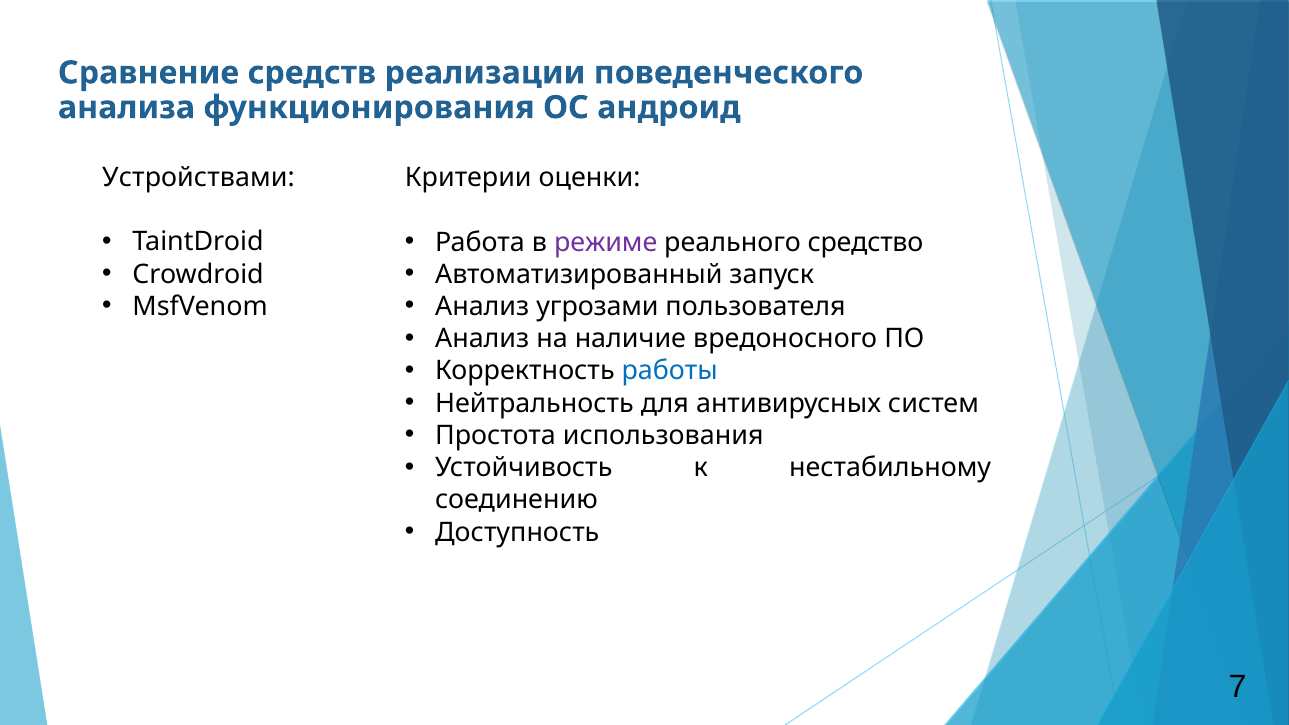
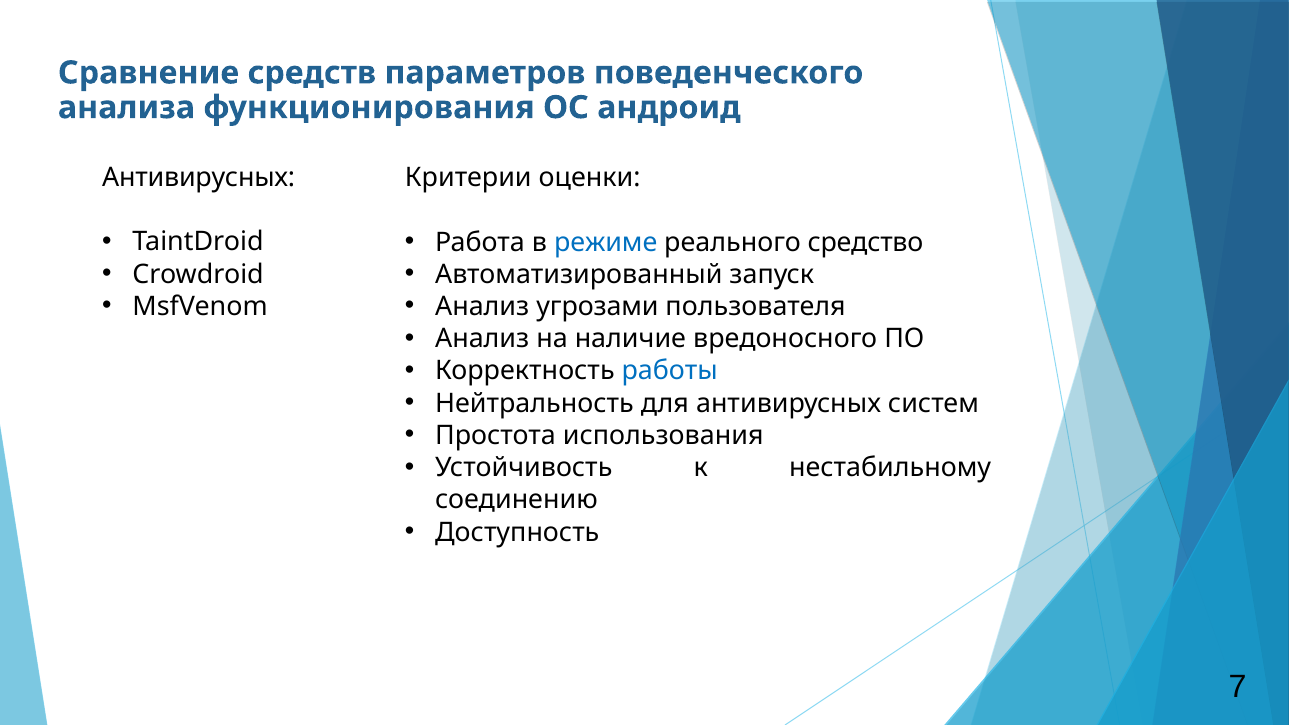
реализации: реализации -> параметров
Устройствами at (199, 178): Устройствами -> Антивирусных
режиме colour: purple -> blue
